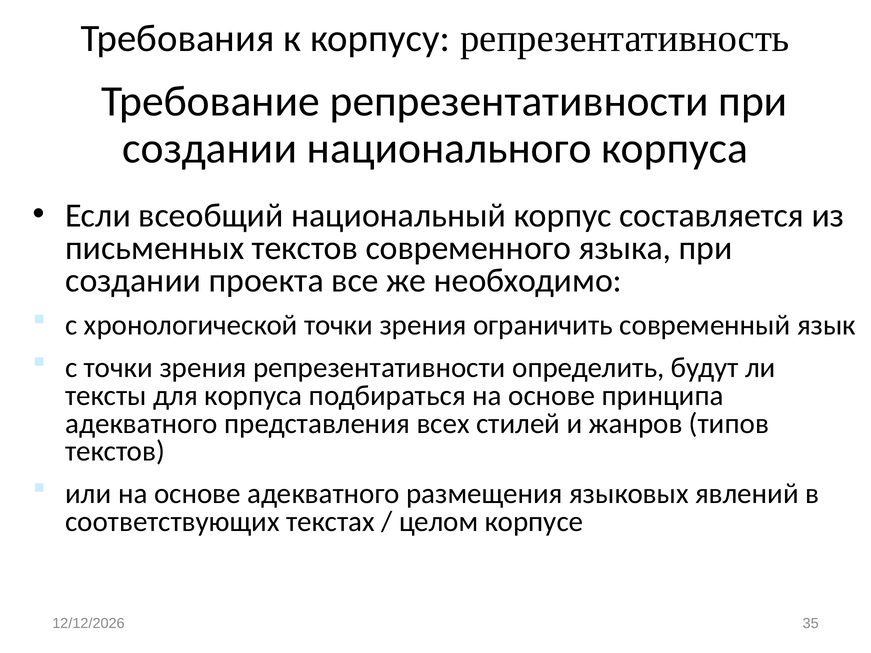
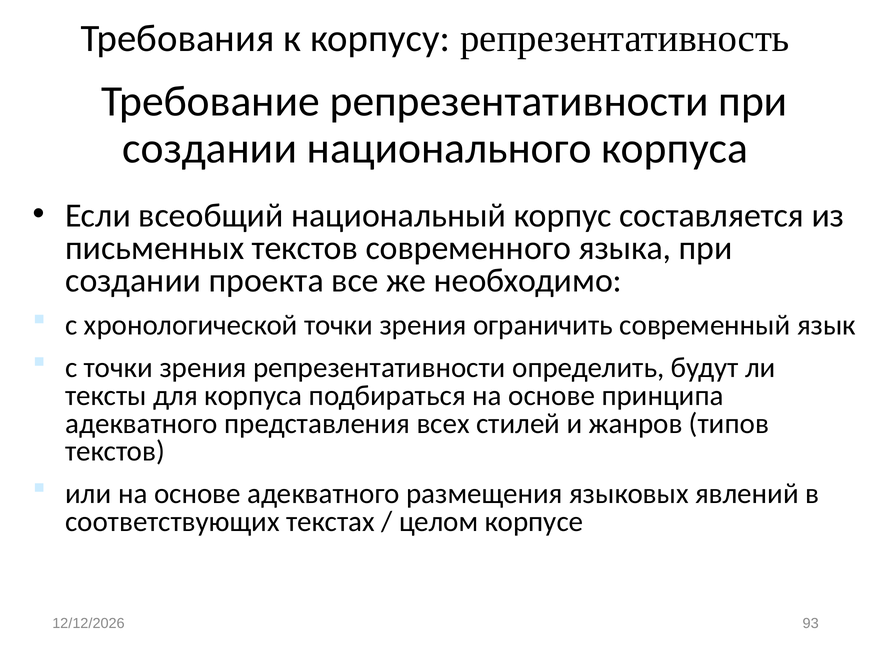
35: 35 -> 93
